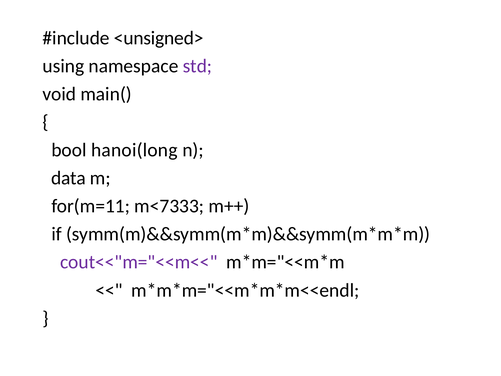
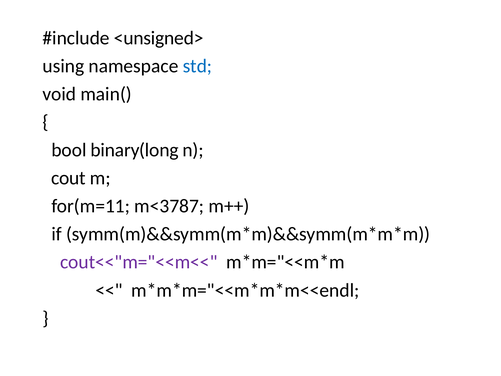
std colour: purple -> blue
hanoi(long: hanoi(long -> binary(long
data: data -> cout
m<7333: m<7333 -> m<3787
